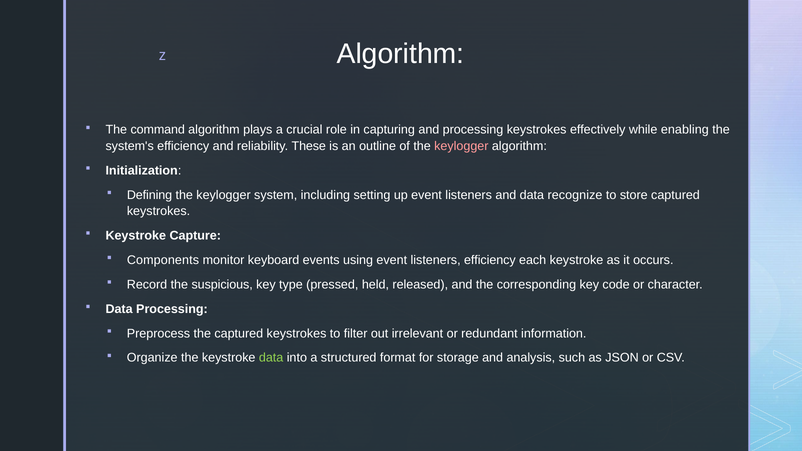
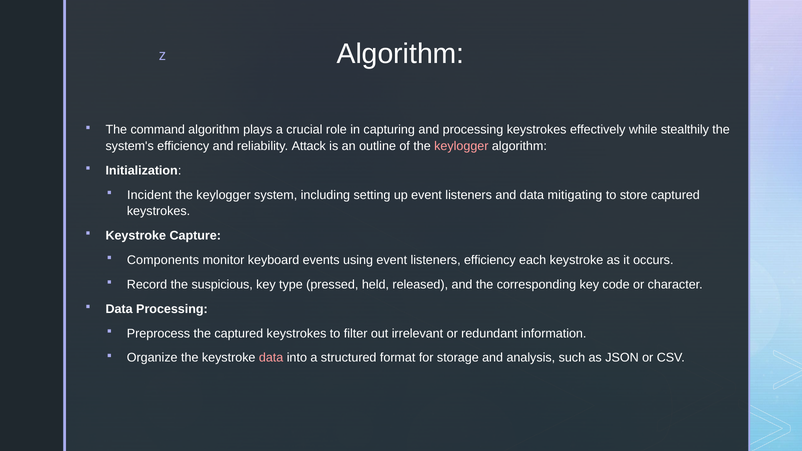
enabling: enabling -> stealthily
These: These -> Attack
Defining: Defining -> Incident
recognize: recognize -> mitigating
data at (271, 358) colour: light green -> pink
